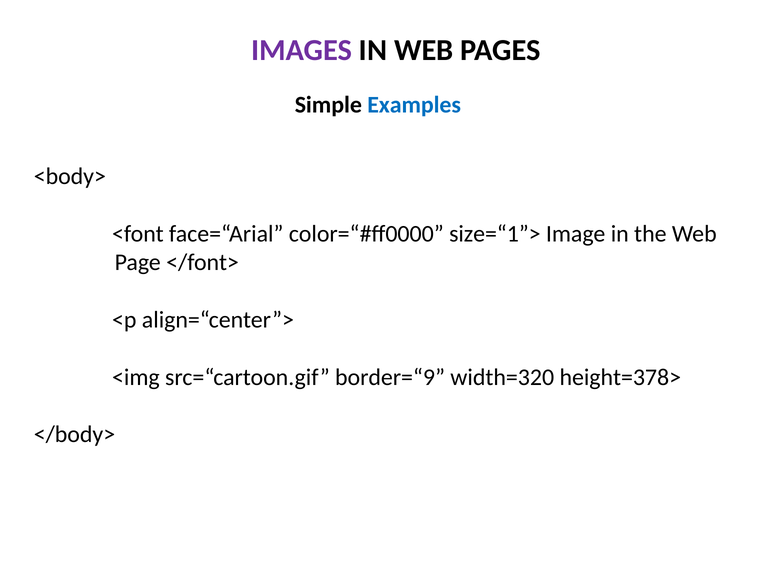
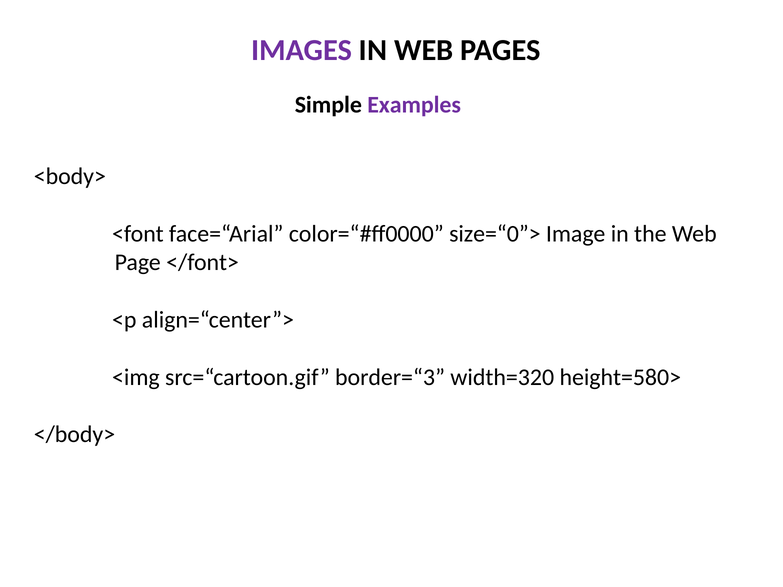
Examples colour: blue -> purple
size=“1”>: size=“1”> -> size=“0”>
border=“9: border=“9 -> border=“3
height=378>: height=378> -> height=580>
